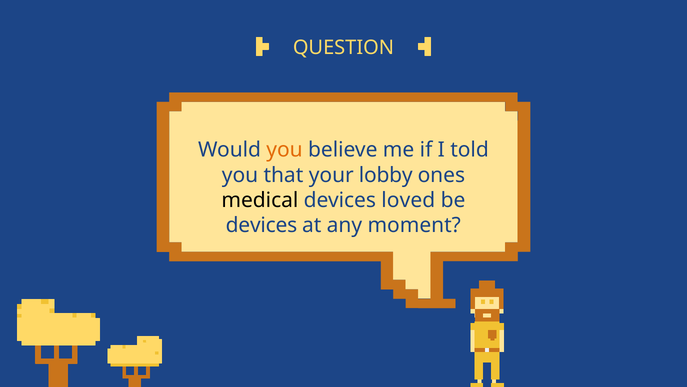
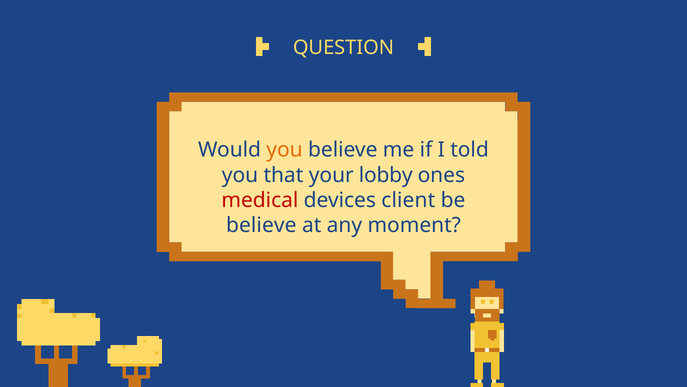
medical colour: black -> red
loved: loved -> client
devices at (261, 225): devices -> believe
